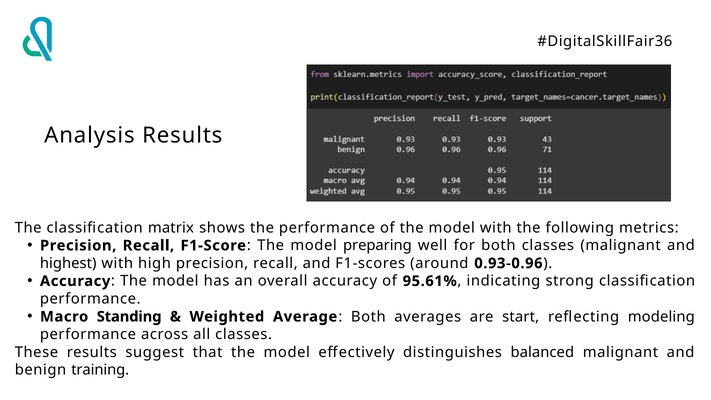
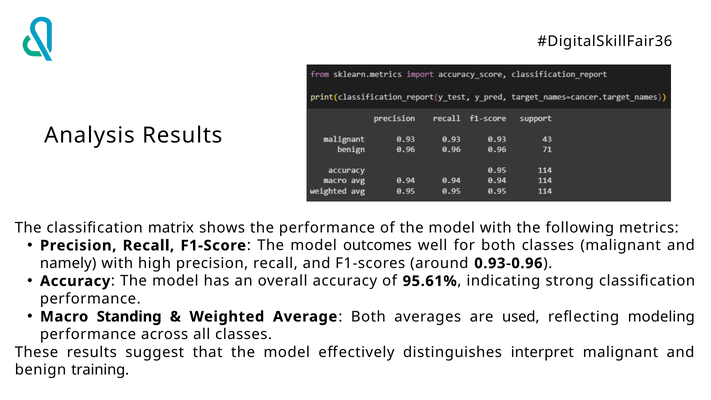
preparing: preparing -> outcomes
highest: highest -> namely
start: start -> used
balanced: balanced -> interpret
